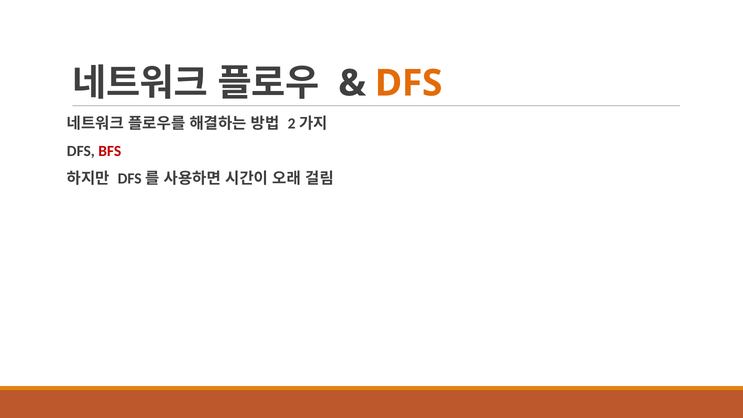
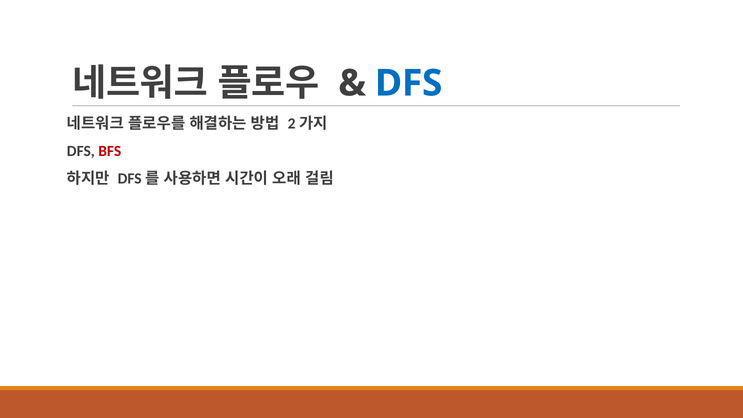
DFS at (409, 83) colour: orange -> blue
